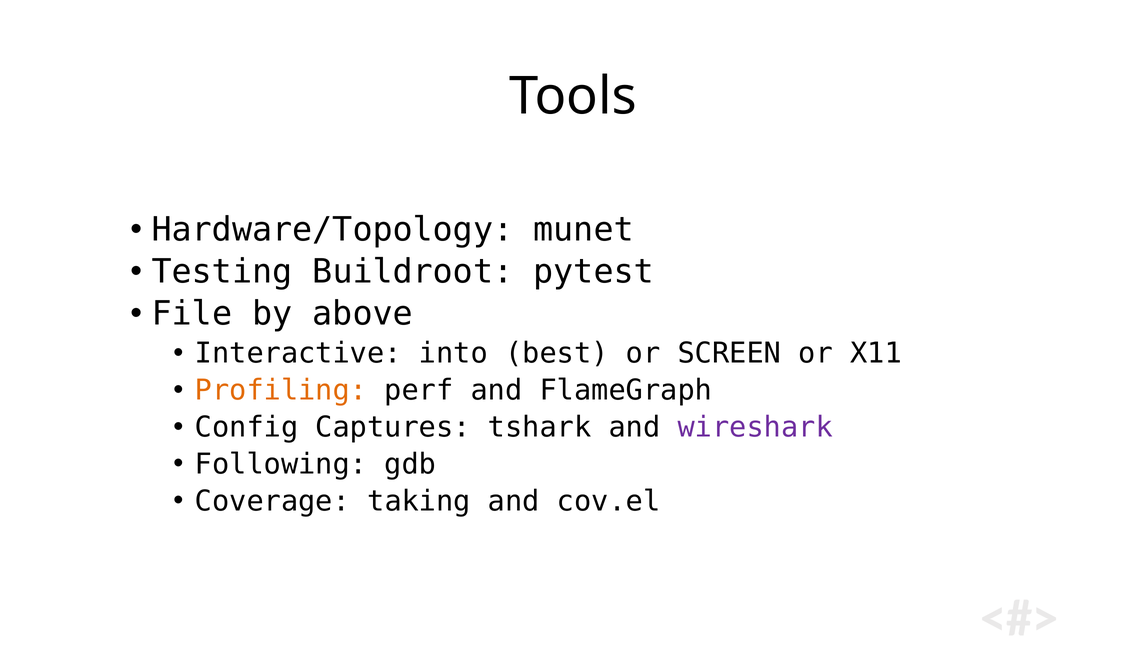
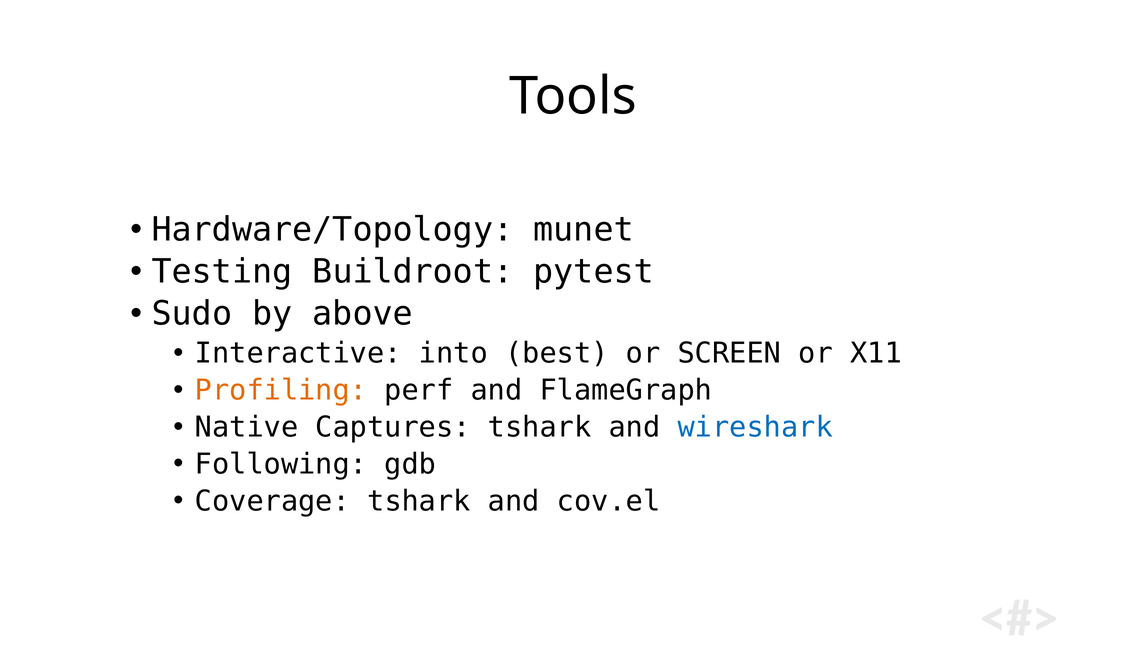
File: File -> Sudo
Config: Config -> Native
wireshark colour: purple -> blue
Coverage taking: taking -> tshark
